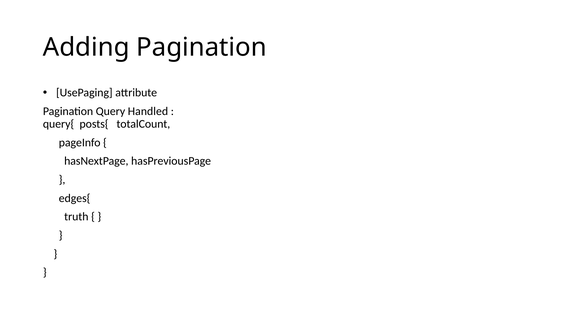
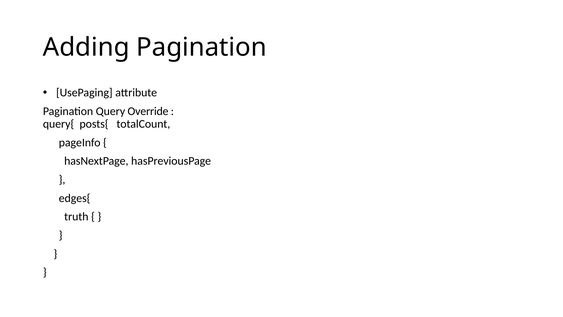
Handled: Handled -> Override
